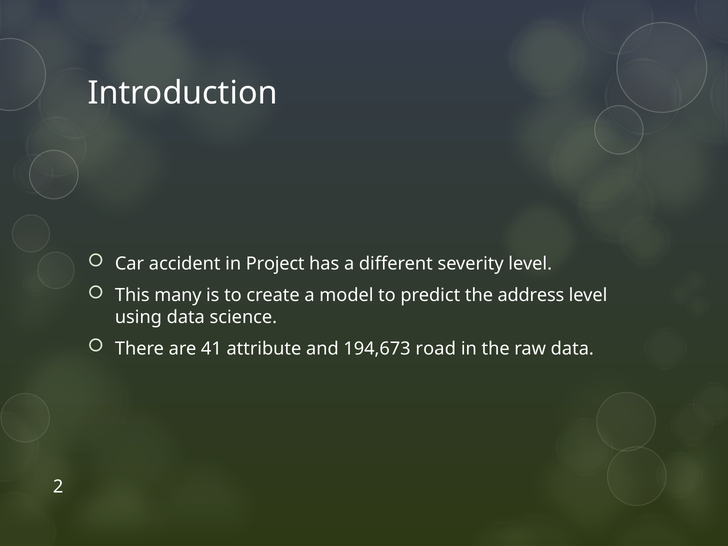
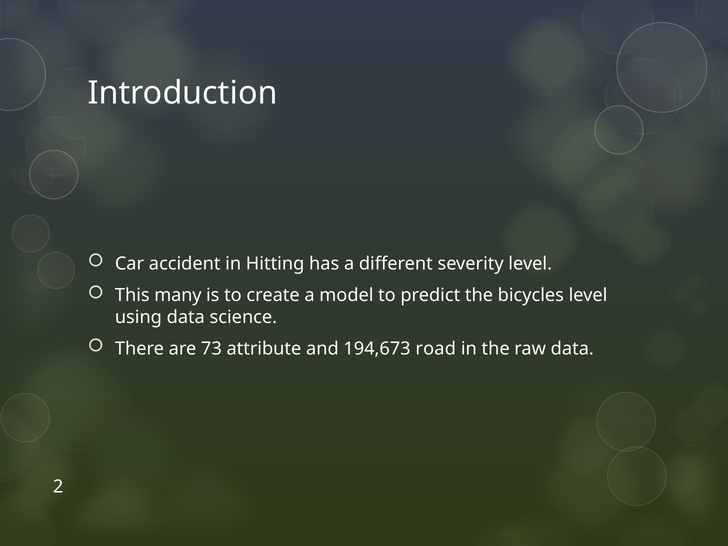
Project: Project -> Hitting
address: address -> bicycles
41: 41 -> 73
